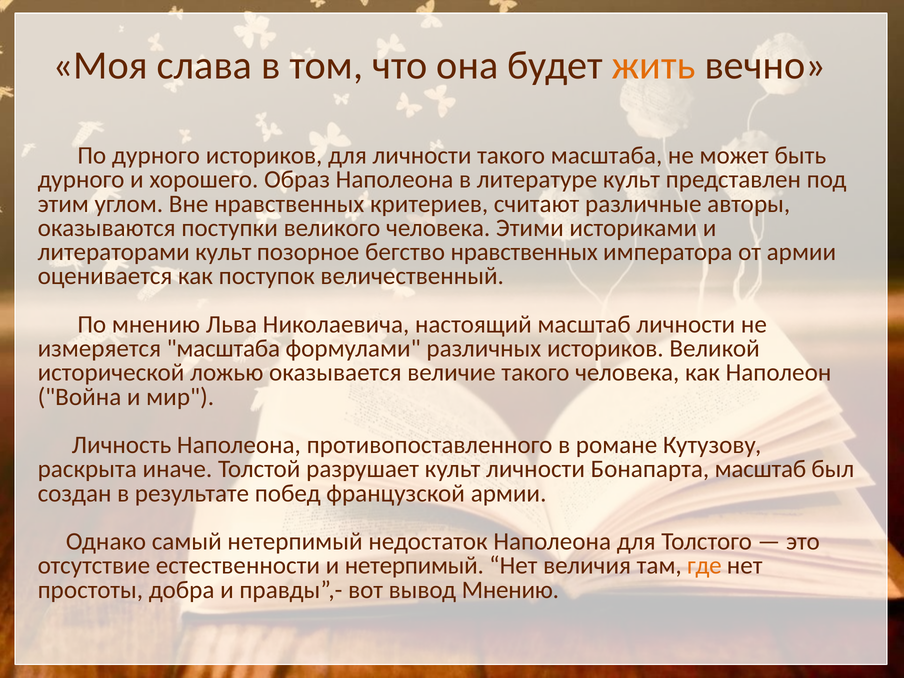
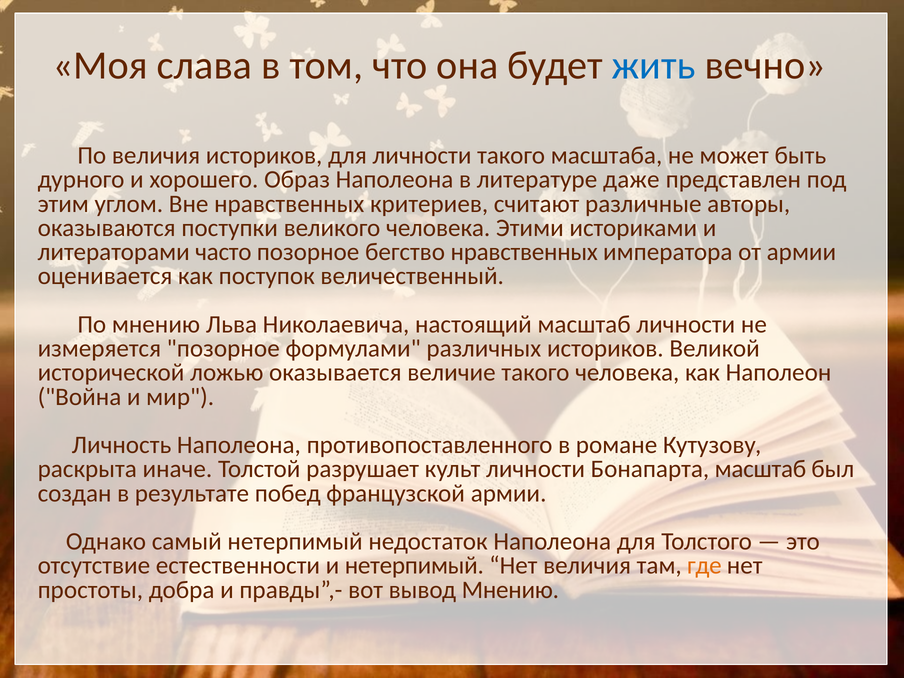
жить colour: orange -> blue
По дурного: дурного -> величия
литературе культ: культ -> даже
литераторами культ: культ -> часто
измеряется масштаба: масштаба -> позорное
